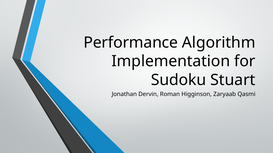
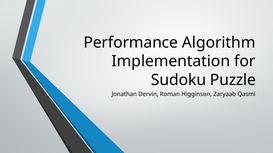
Stuart: Stuart -> Puzzle
